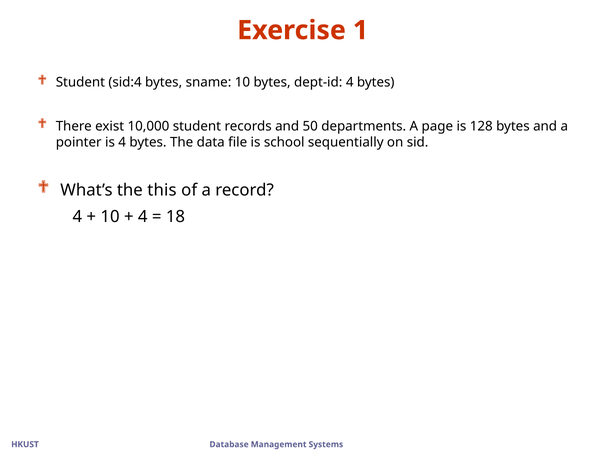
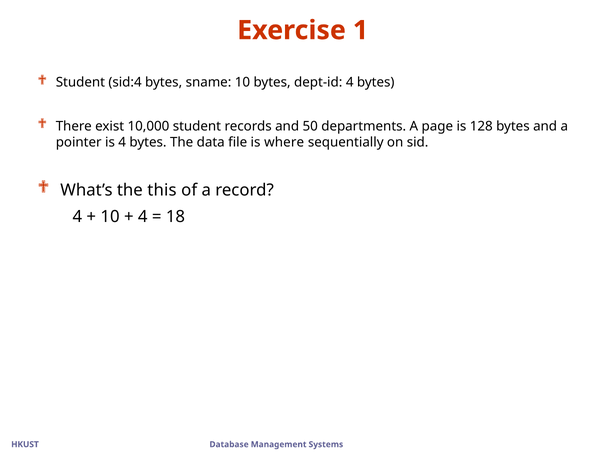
school: school -> where
